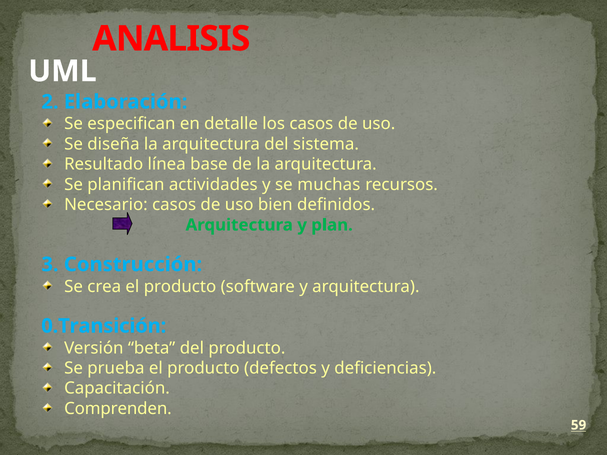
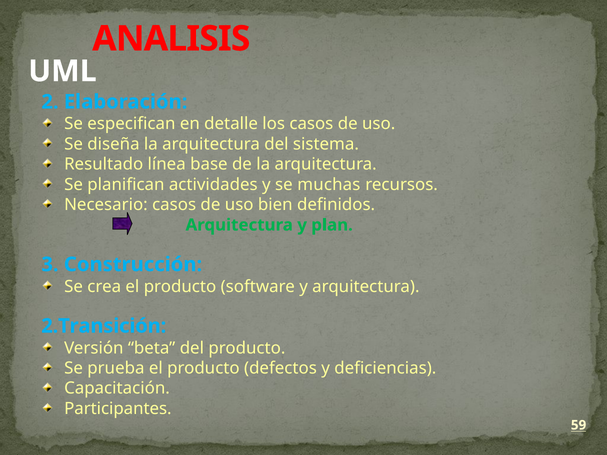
0.Transición: 0.Transición -> 2.Transición
Comprenden: Comprenden -> Participantes
